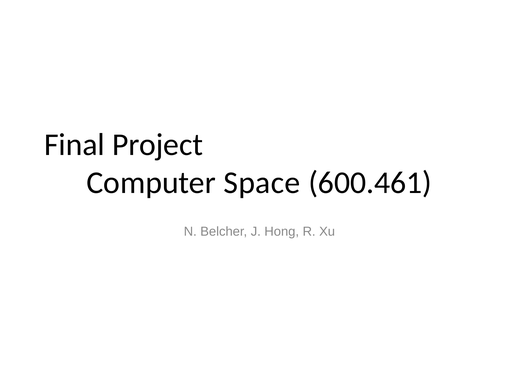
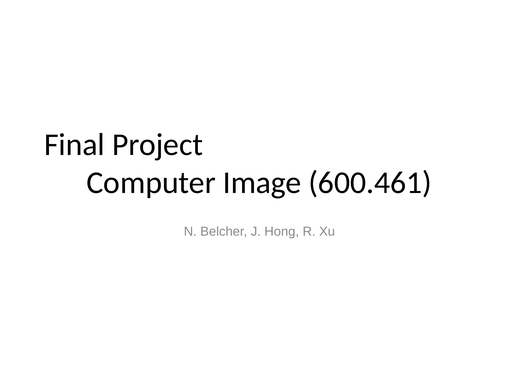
Space: Space -> Image
